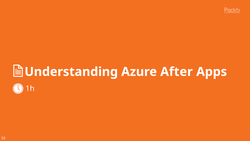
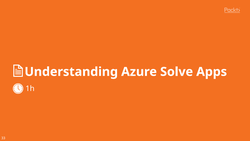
After: After -> Solve
